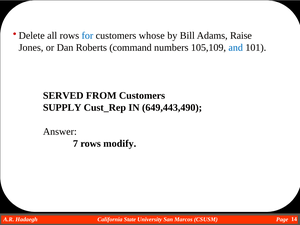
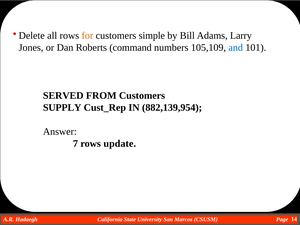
for colour: blue -> orange
whose: whose -> simple
Raise: Raise -> Larry
649,443,490: 649,443,490 -> 882,139,954
modify: modify -> update
